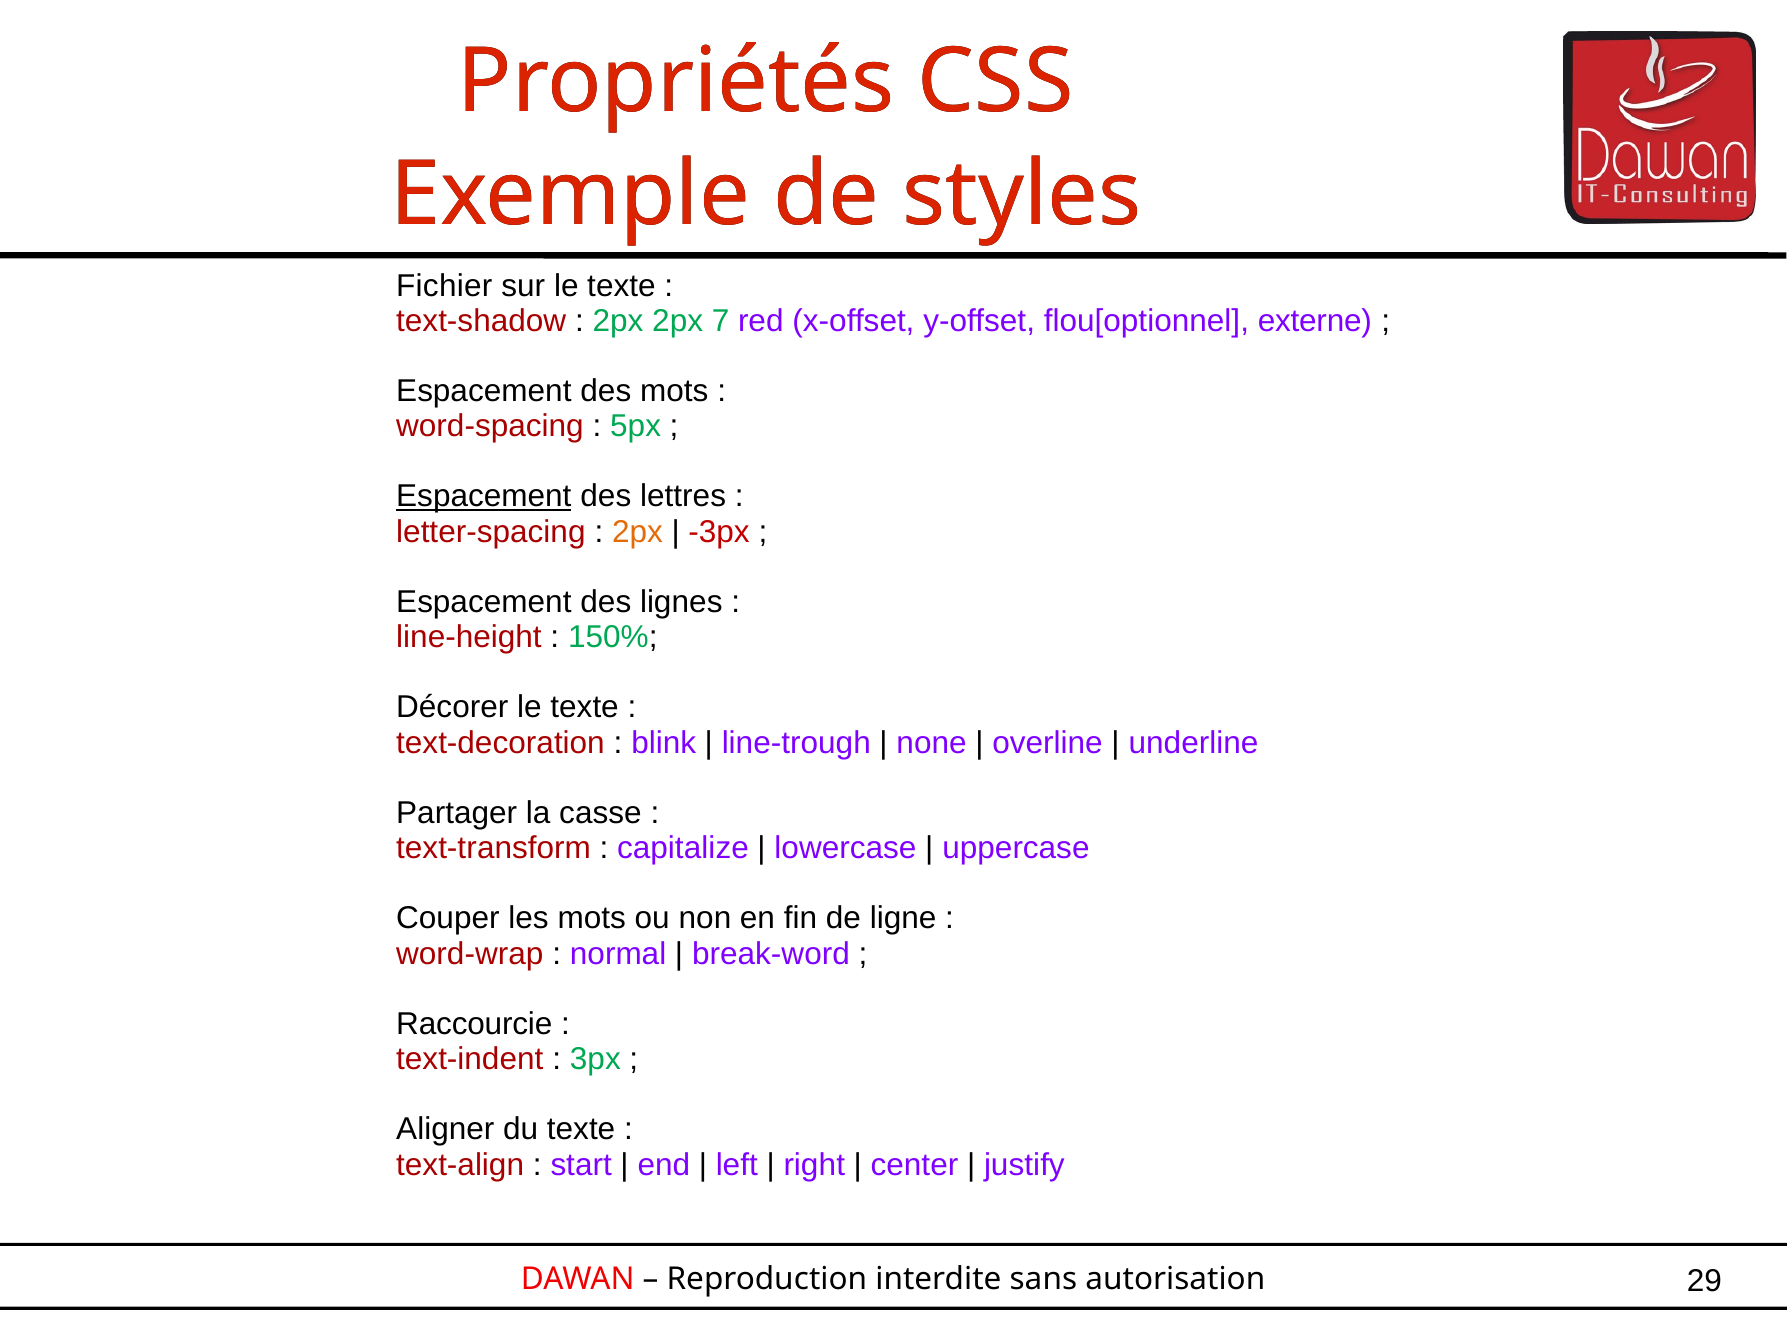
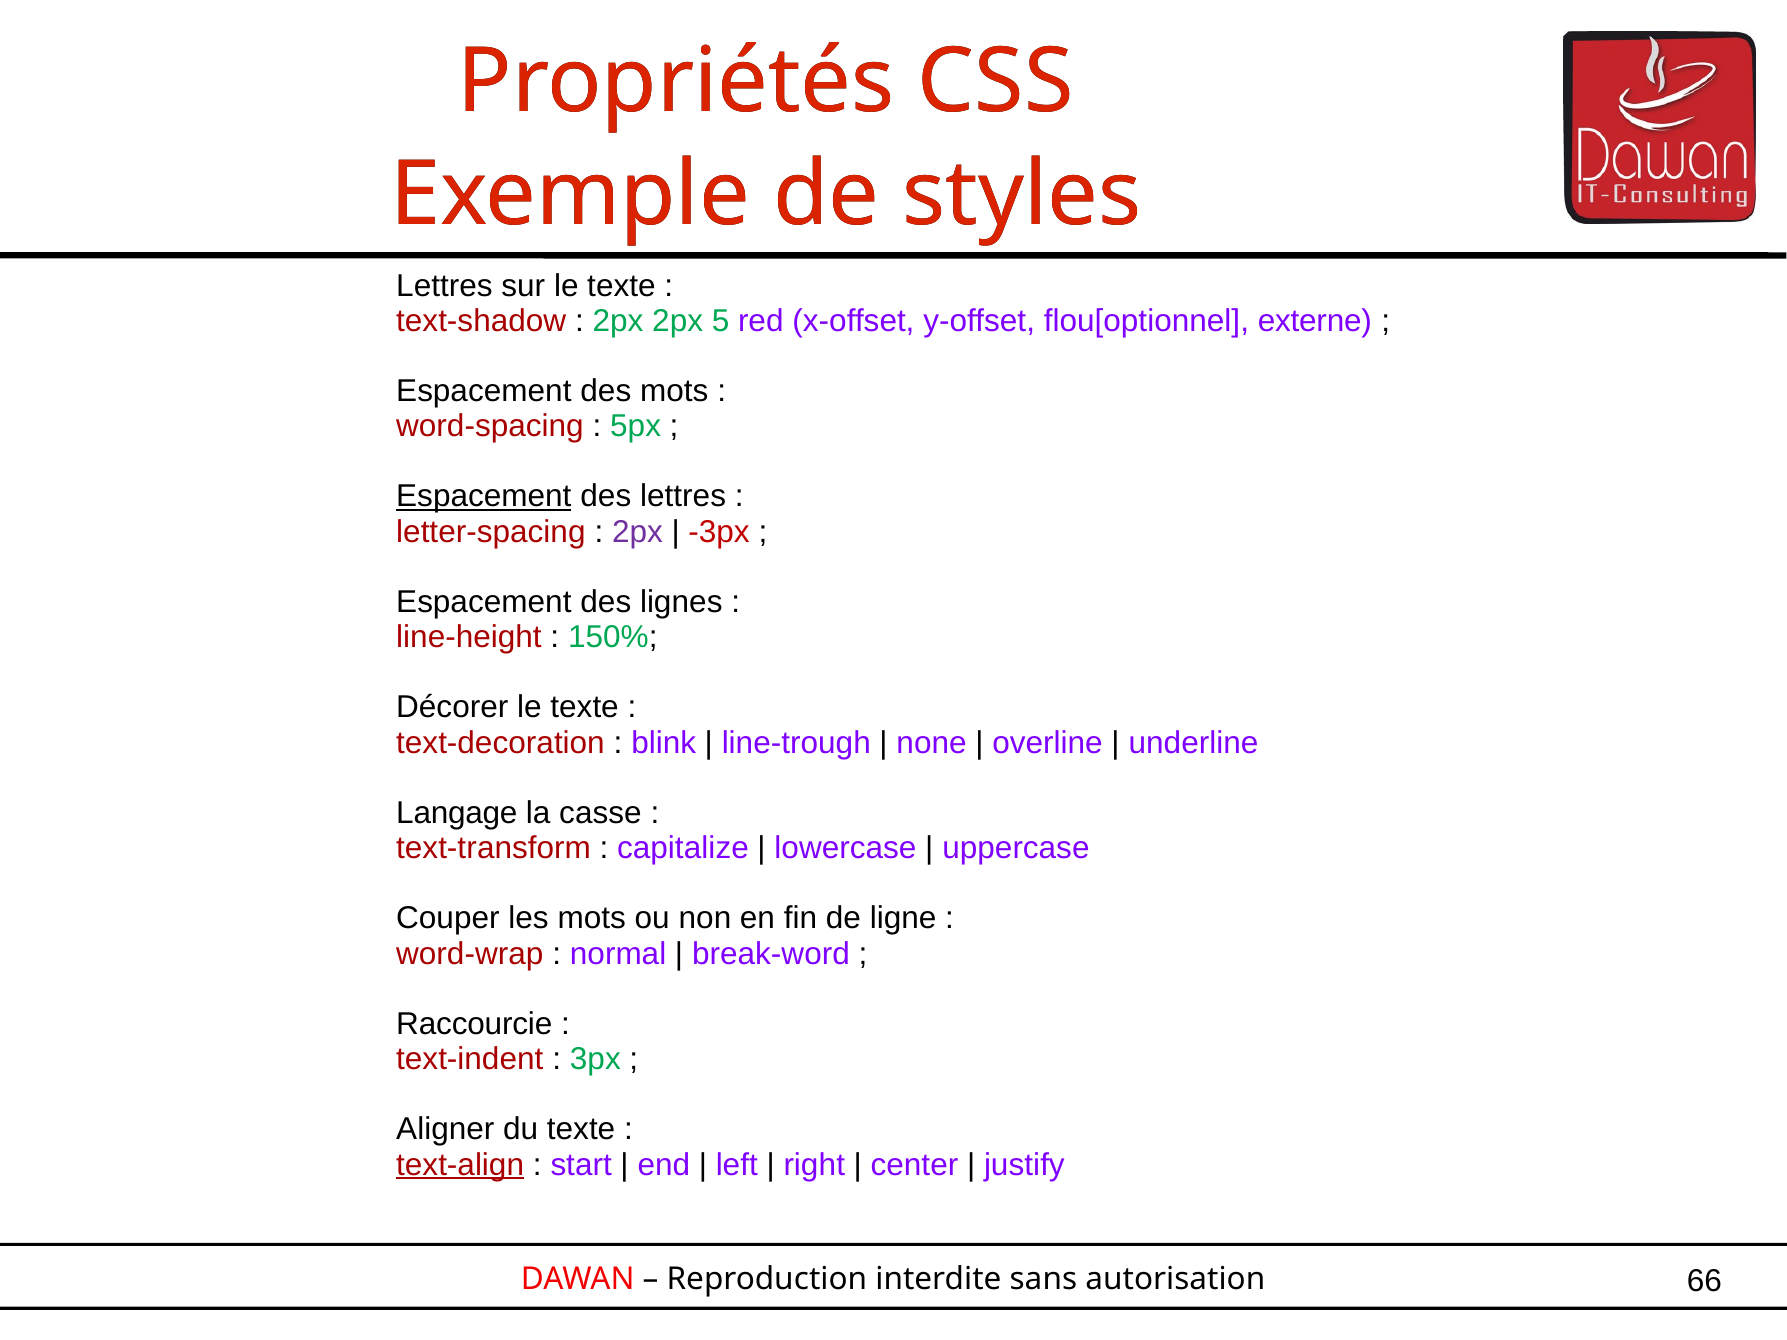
Fichier at (444, 286): Fichier -> Lettres
7: 7 -> 5
2px at (638, 532) colour: orange -> purple
Partager: Partager -> Langage
text-align underline: none -> present
29: 29 -> 66
